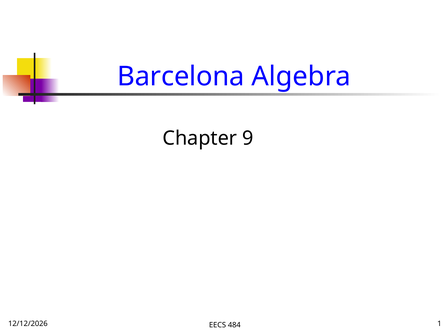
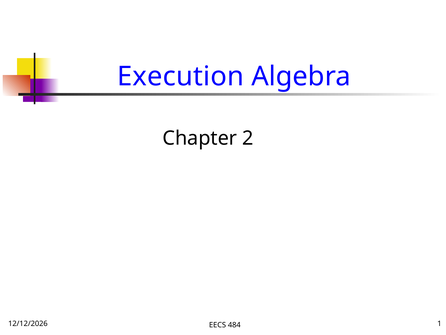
Barcelona: Barcelona -> Execution
9: 9 -> 2
